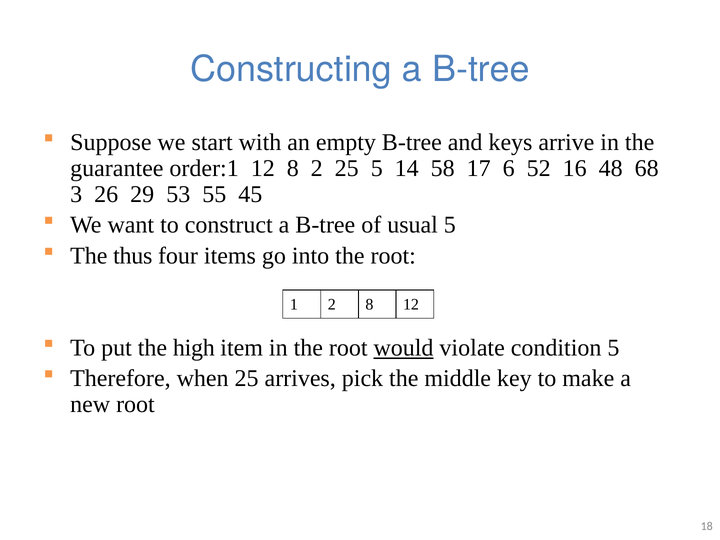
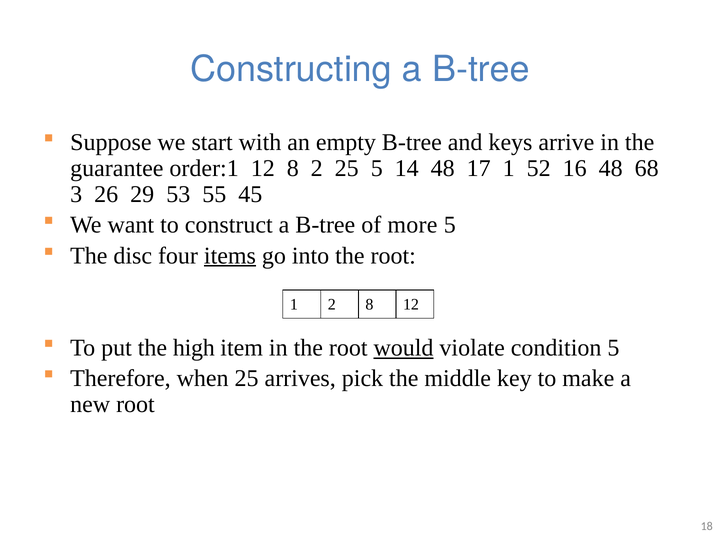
14 58: 58 -> 48
17 6: 6 -> 1
usual: usual -> more
thus: thus -> disc
items underline: none -> present
